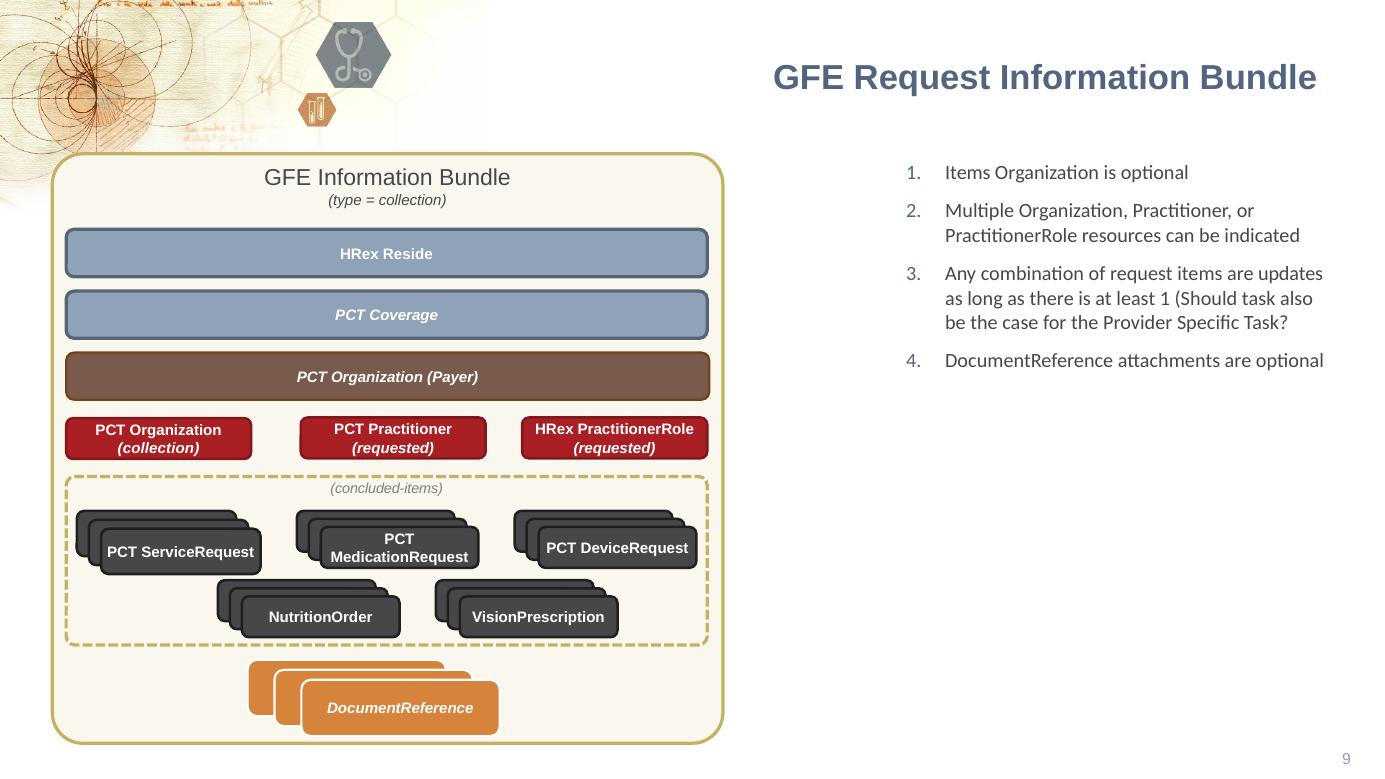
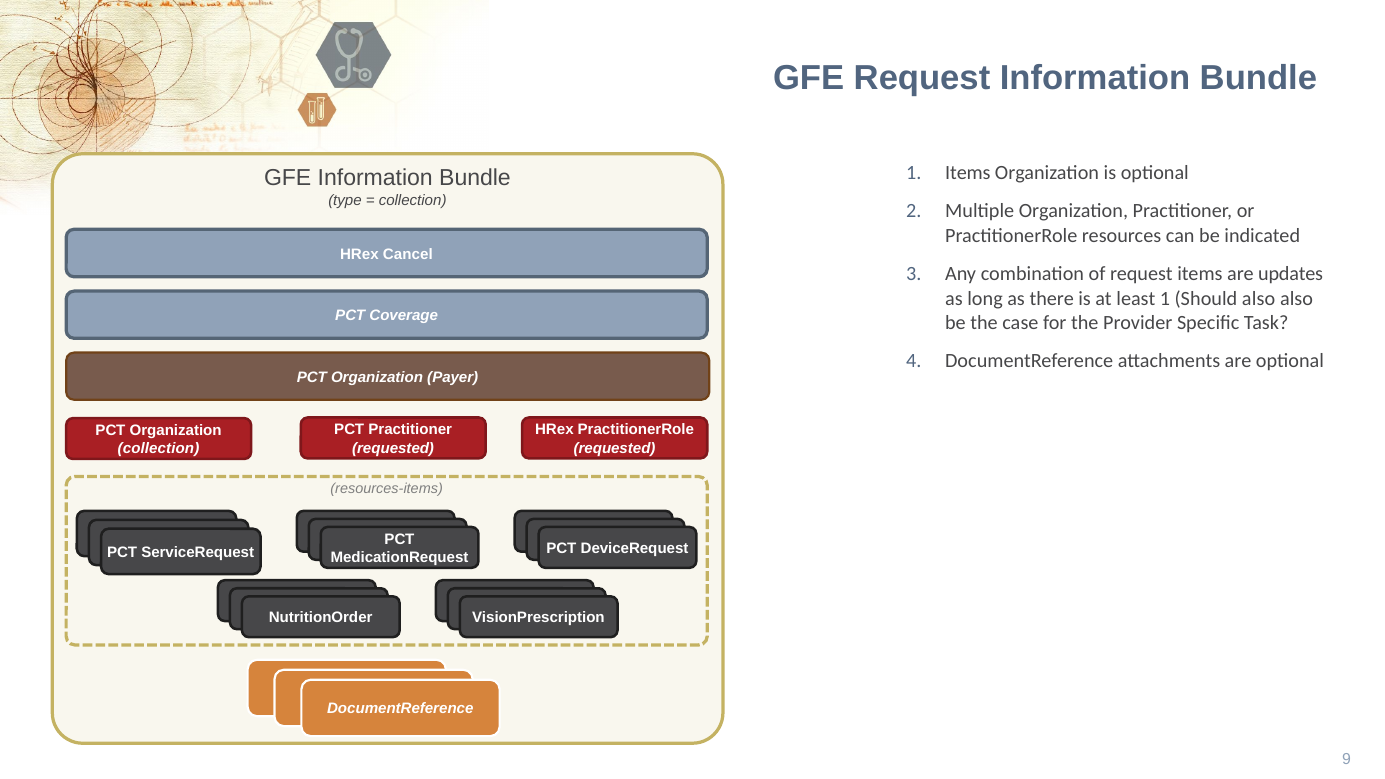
Reside: Reside -> Cancel
Should task: task -> also
concluded-items: concluded-items -> resources-items
